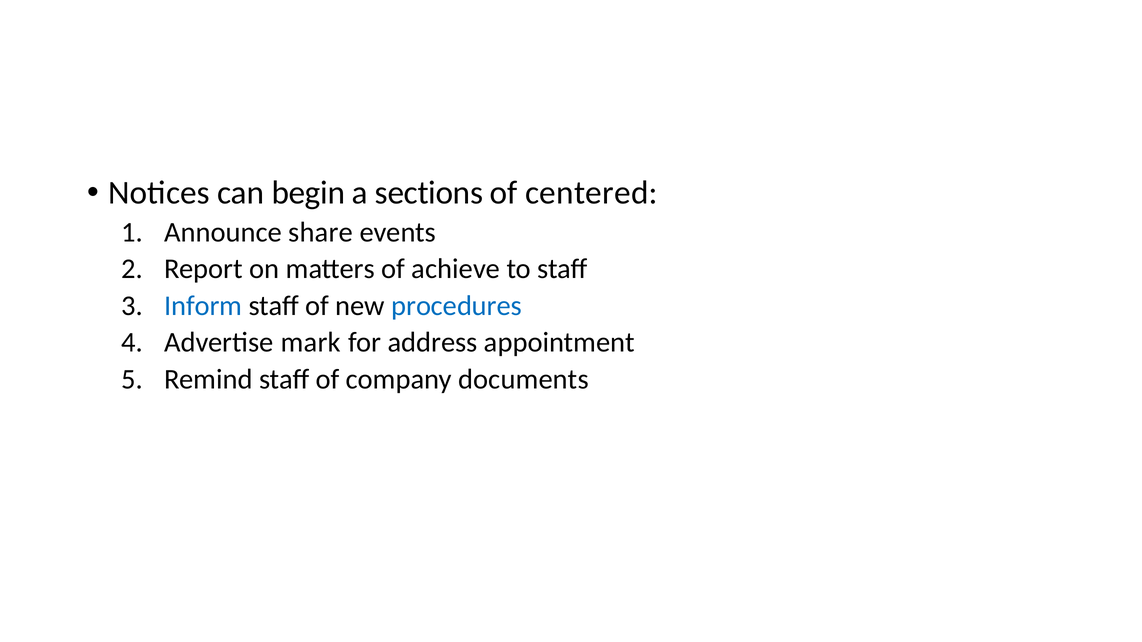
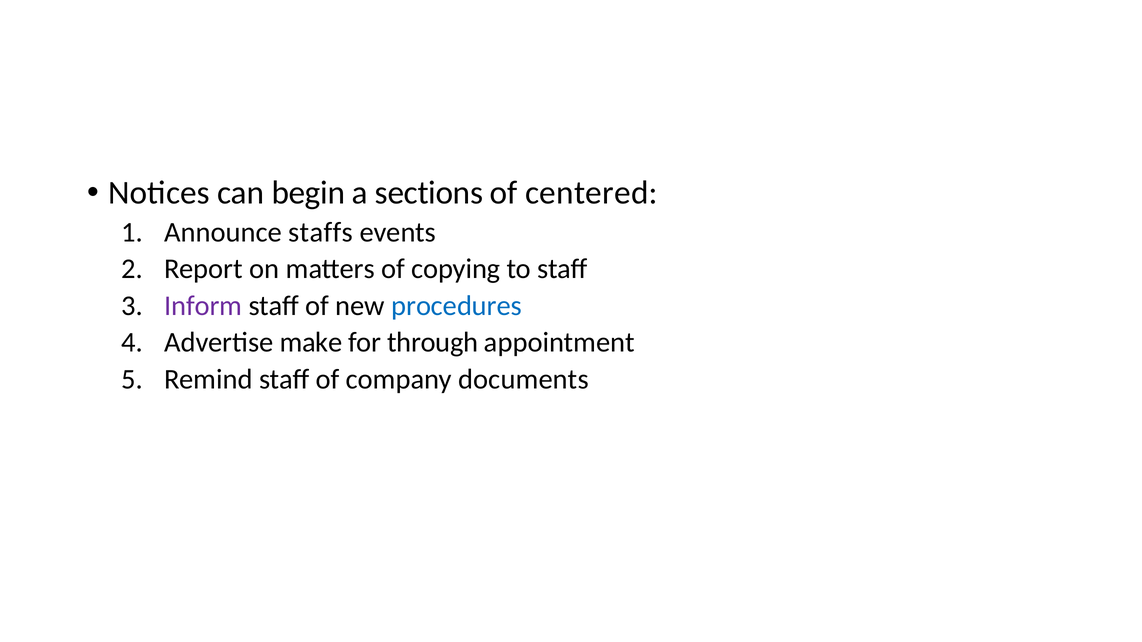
share: share -> staffs
achieve: achieve -> copying
Inform colour: blue -> purple
mark: mark -> make
address: address -> through
